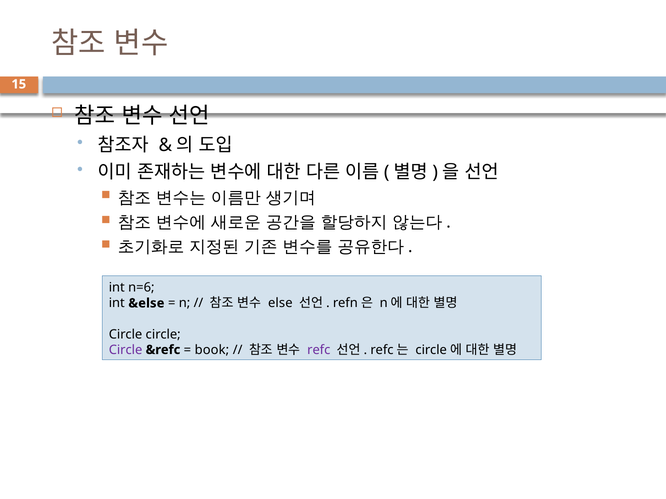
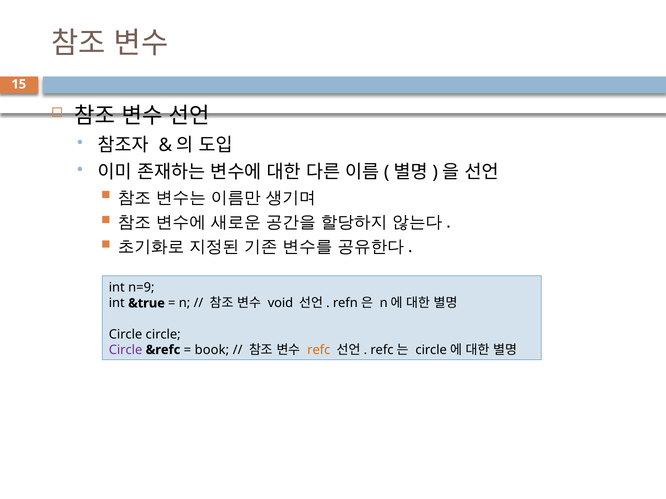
n=6: n=6 -> n=9
&else: &else -> &true
else: else -> void
refc colour: purple -> orange
